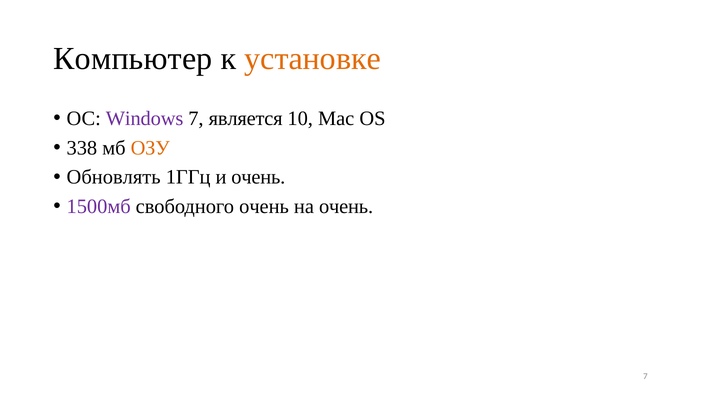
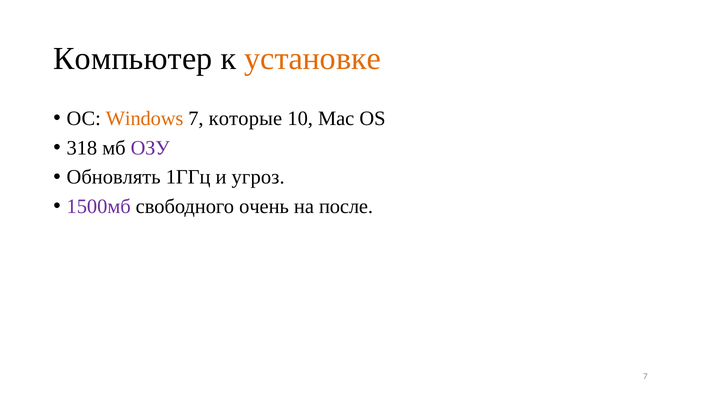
Windows colour: purple -> orange
является: является -> которые
338: 338 -> 318
ОЗУ colour: orange -> purple
и очень: очень -> угроз
на очень: очень -> после
